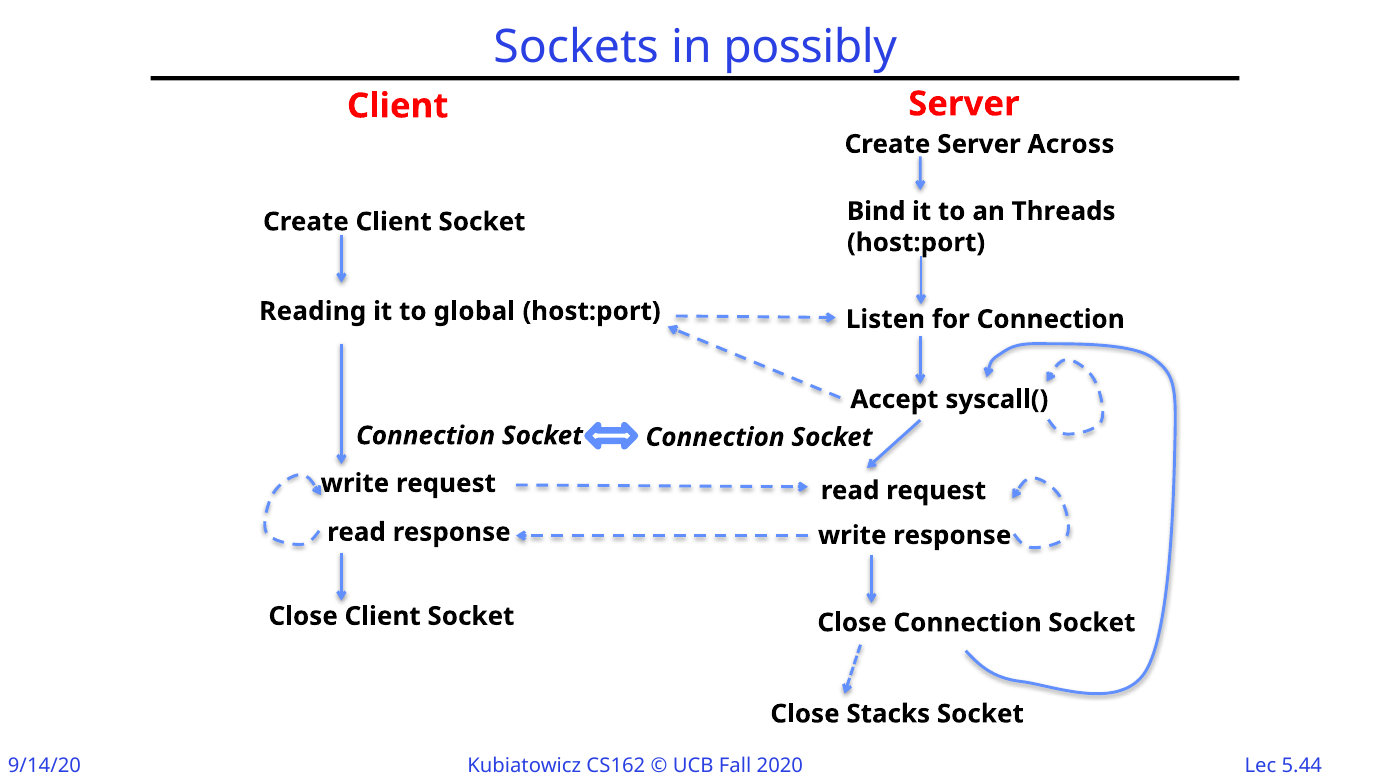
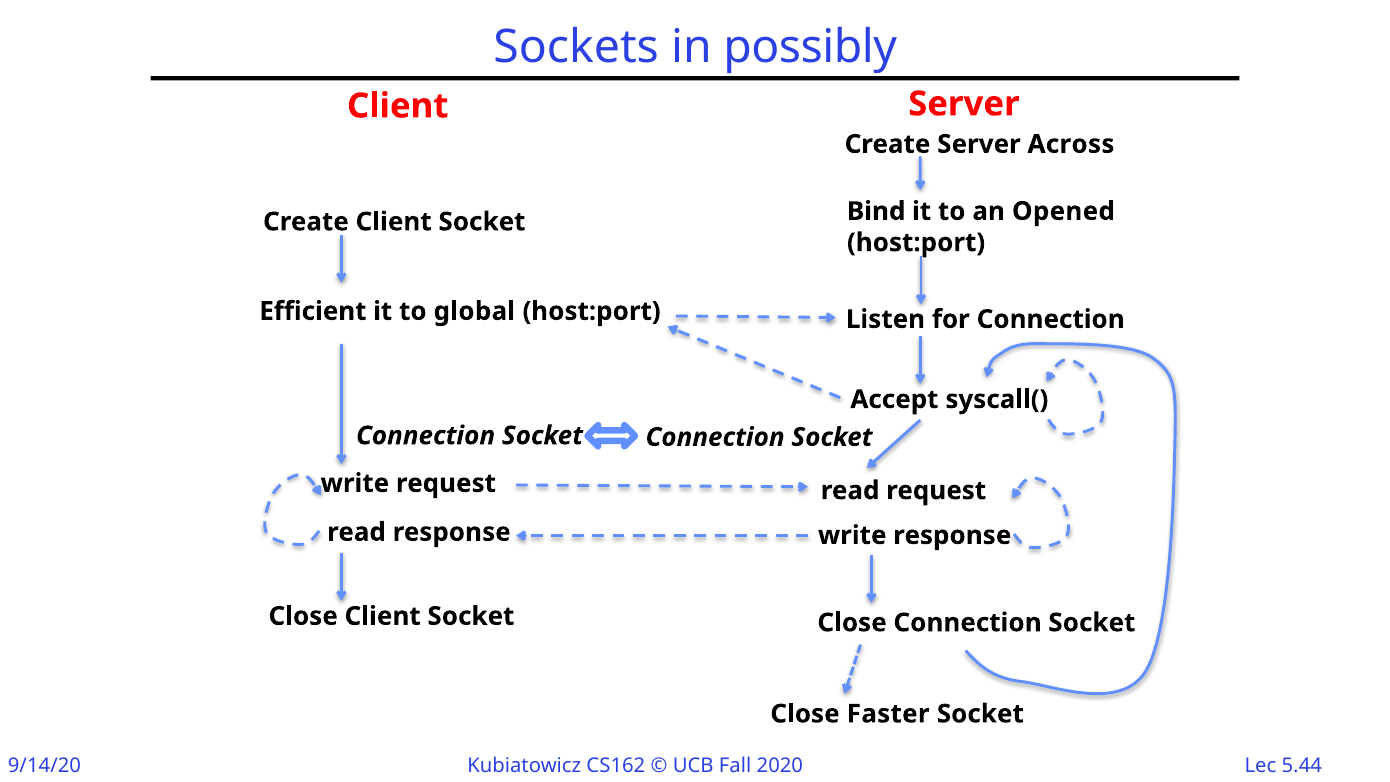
Threads: Threads -> Opened
Reading: Reading -> Efficient
Stacks: Stacks -> Faster
